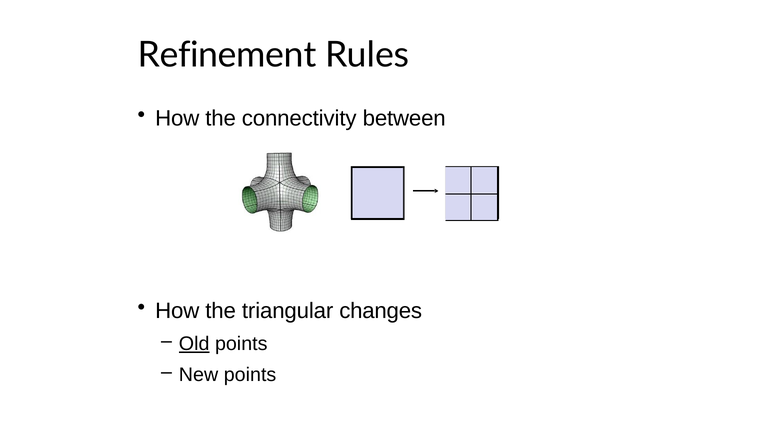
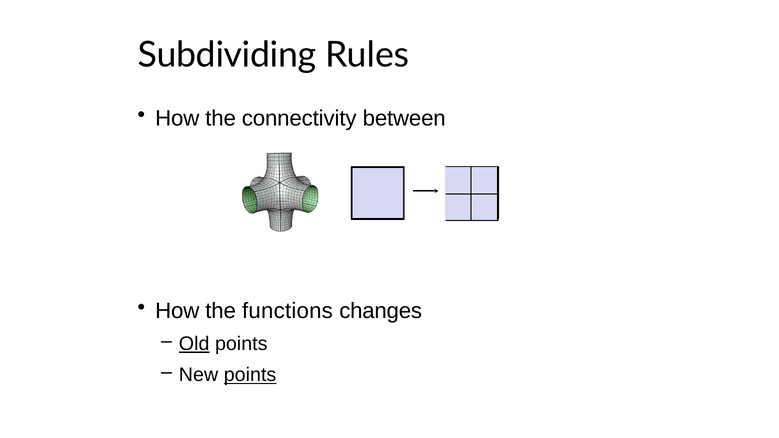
Refinement: Refinement -> Subdividing
triangular: triangular -> functions
points at (250, 375) underline: none -> present
